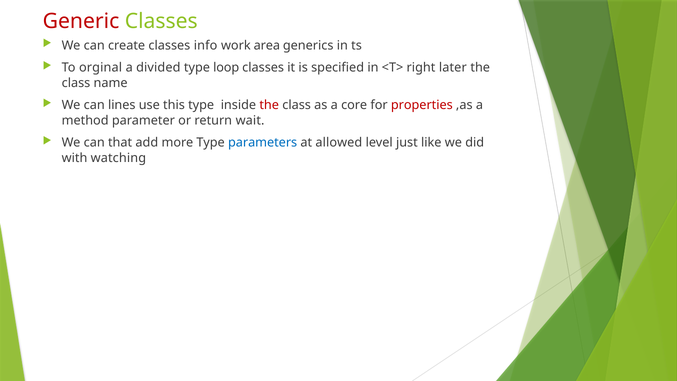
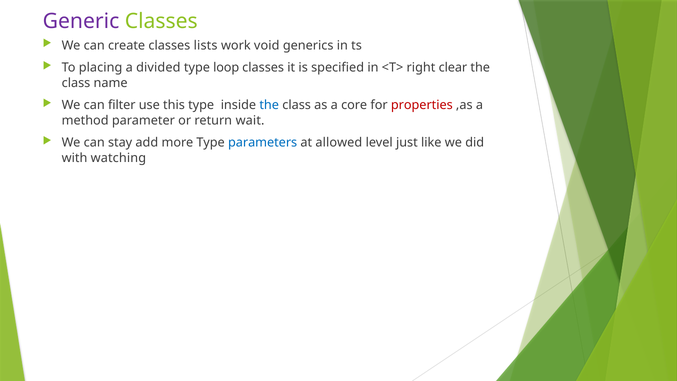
Generic colour: red -> purple
info: info -> lists
area: area -> void
orginal: orginal -> placing
later: later -> clear
lines: lines -> filter
the at (269, 105) colour: red -> blue
that: that -> stay
